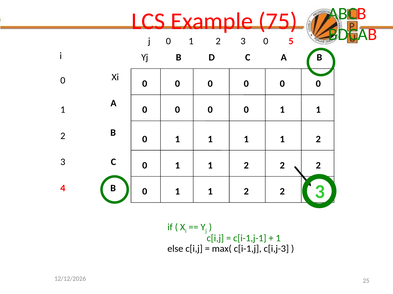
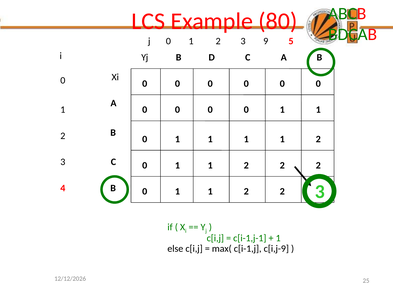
75: 75 -> 80
3 0: 0 -> 9
c[i,j-3: c[i,j-3 -> c[i,j-9
